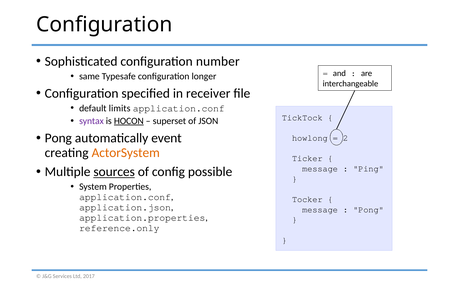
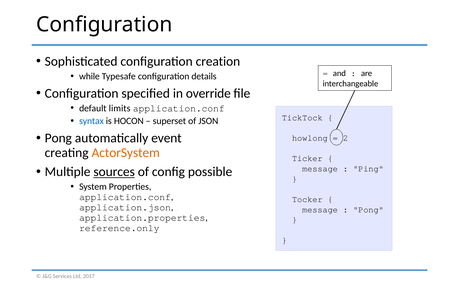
number: number -> creation
same: same -> while
longer: longer -> details
receiver: receiver -> override
syntax colour: purple -> blue
HOCON underline: present -> none
